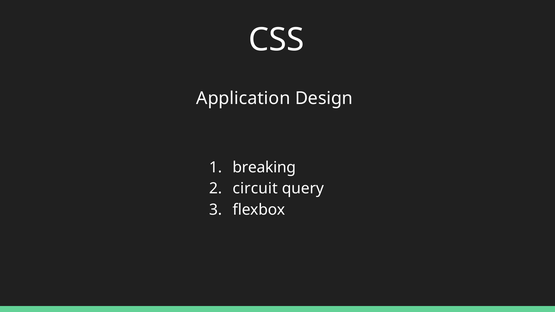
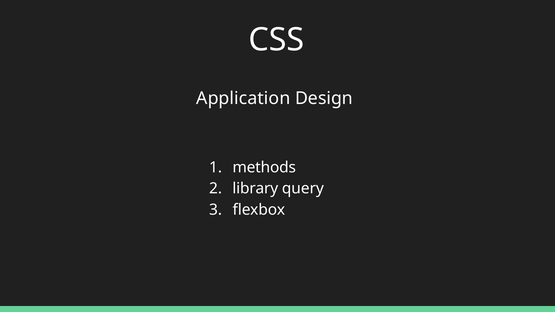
breaking: breaking -> methods
circuit: circuit -> library
